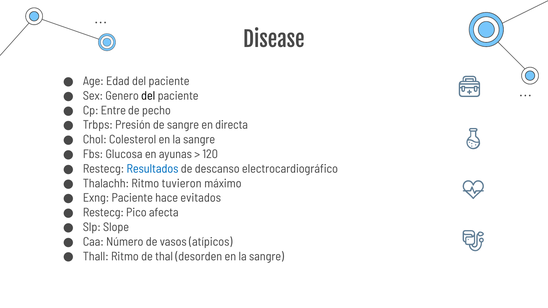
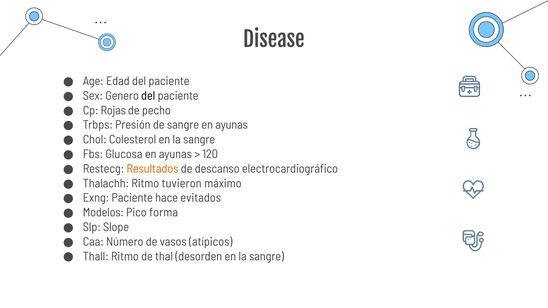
Entre: Entre -> Rojas
sangre en directa: directa -> ayunas
Resultados colour: blue -> orange
Restecg at (103, 213): Restecg -> Modelos
afecta: afecta -> forma
